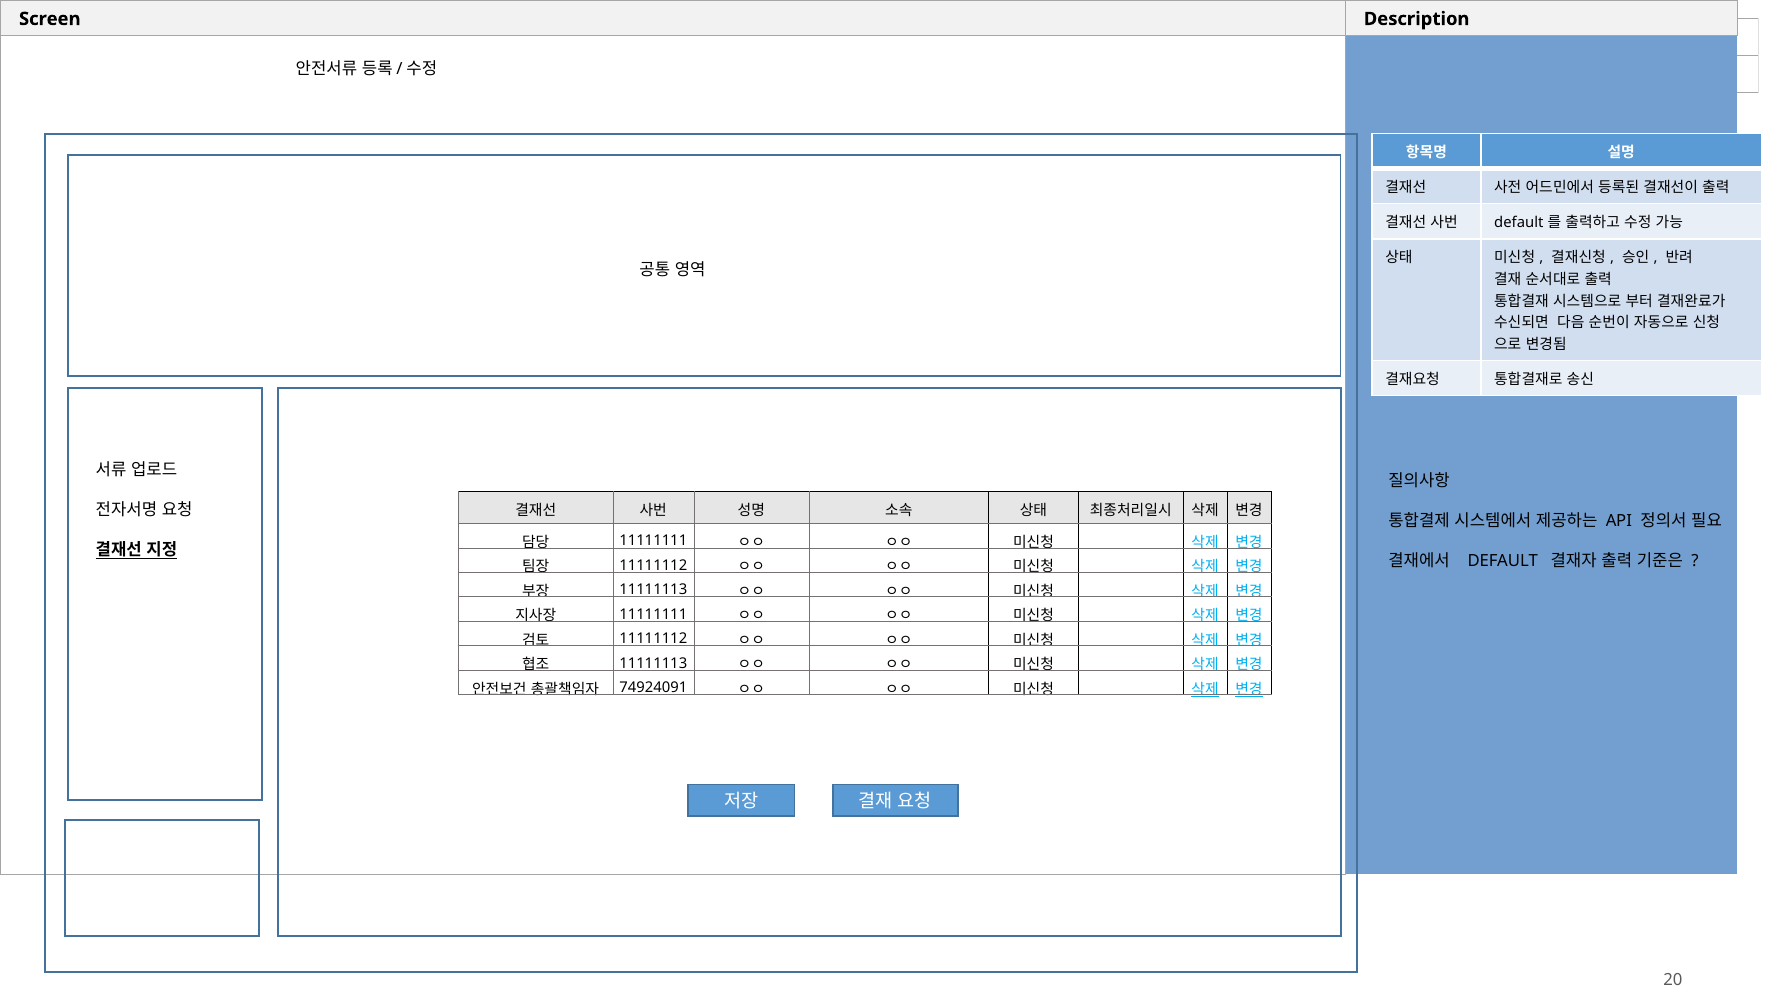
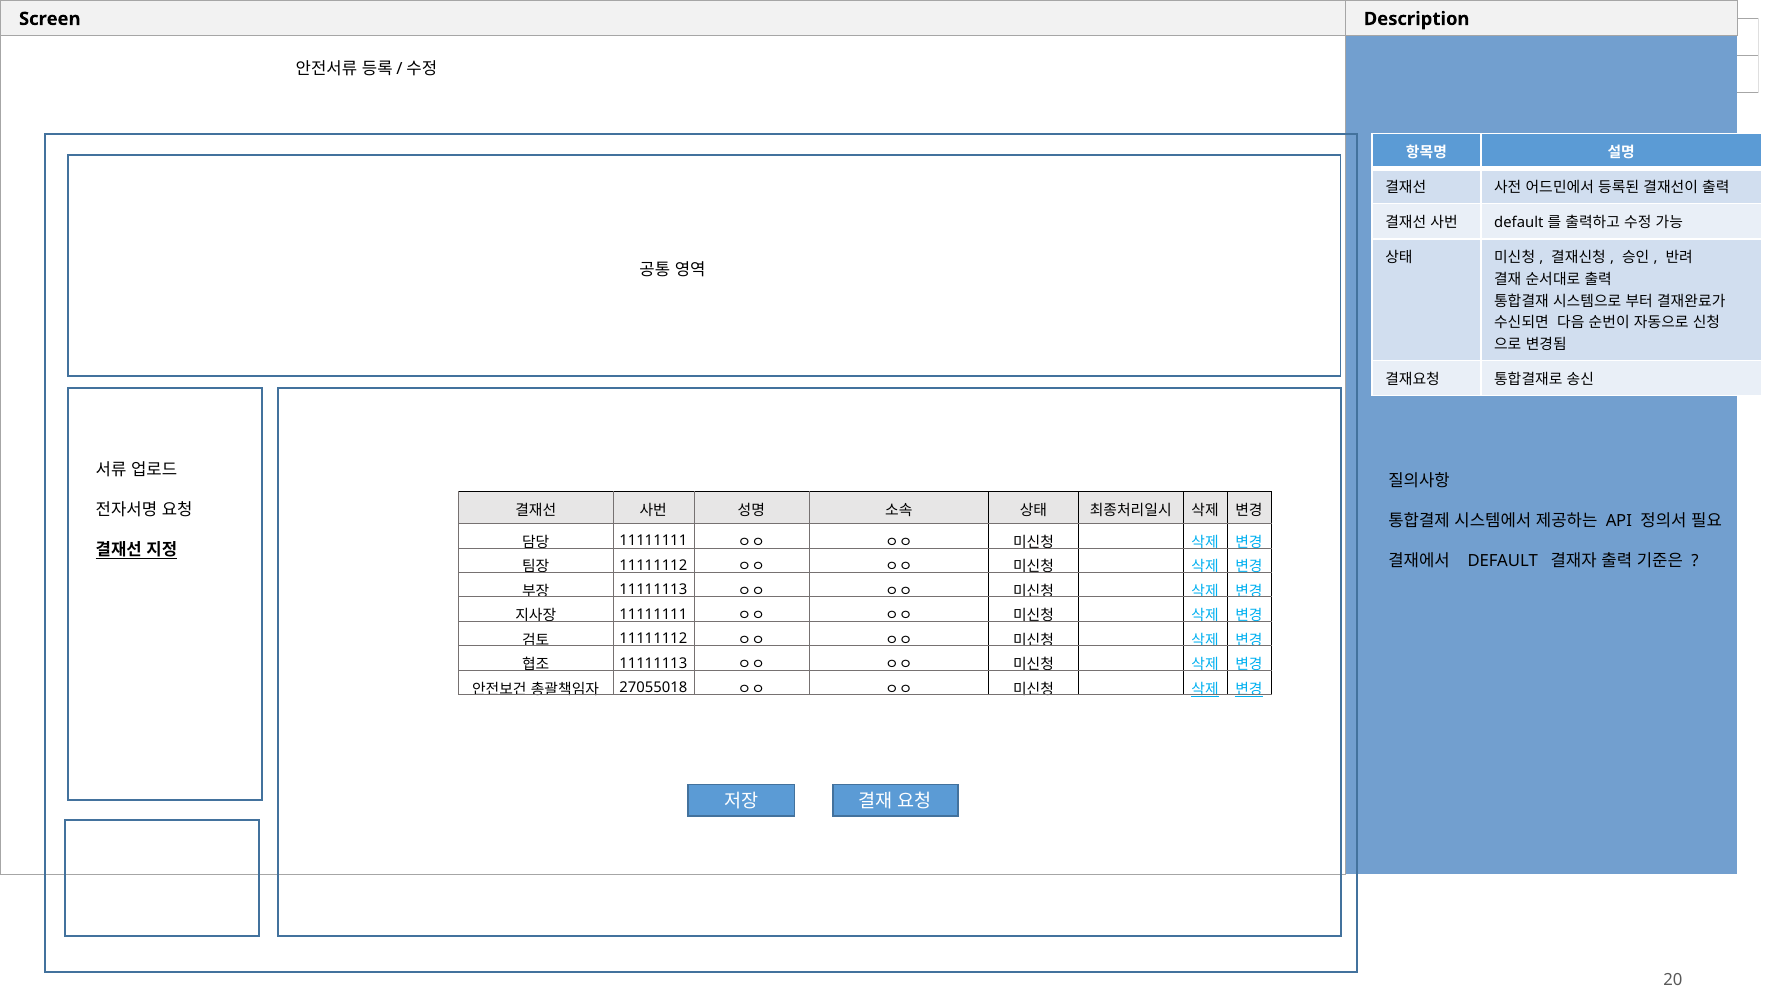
74924091: 74924091 -> 27055018
